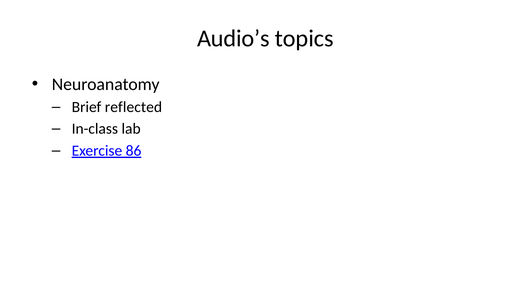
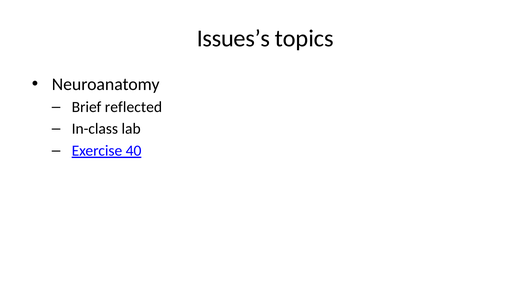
Audio’s: Audio’s -> Issues’s
86: 86 -> 40
